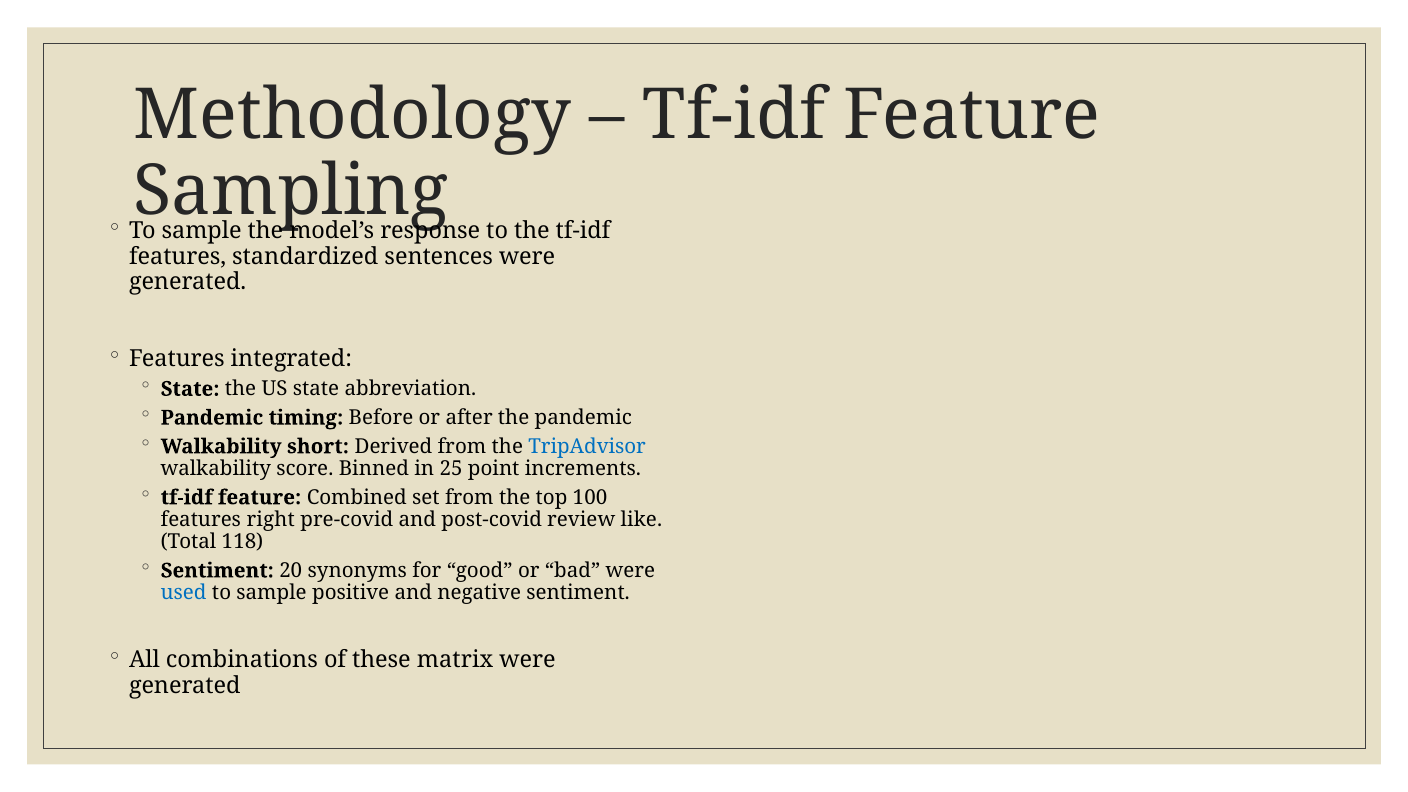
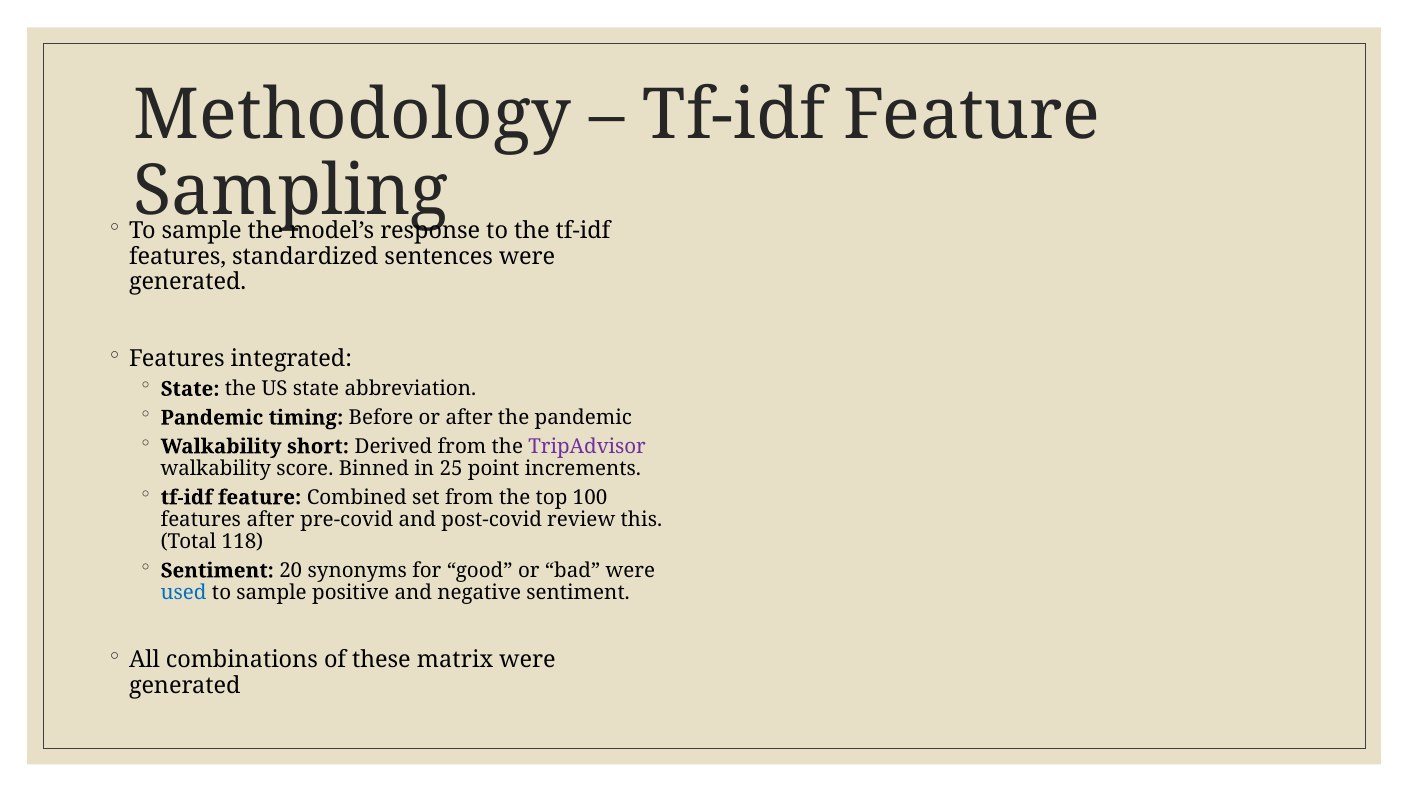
TripAdvisor colour: blue -> purple
features right: right -> after
like: like -> this
